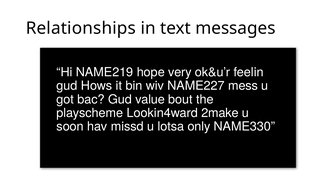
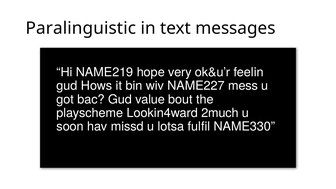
Relationships: Relationships -> Paralinguistic
2make: 2make -> 2much
only: only -> fulfil
